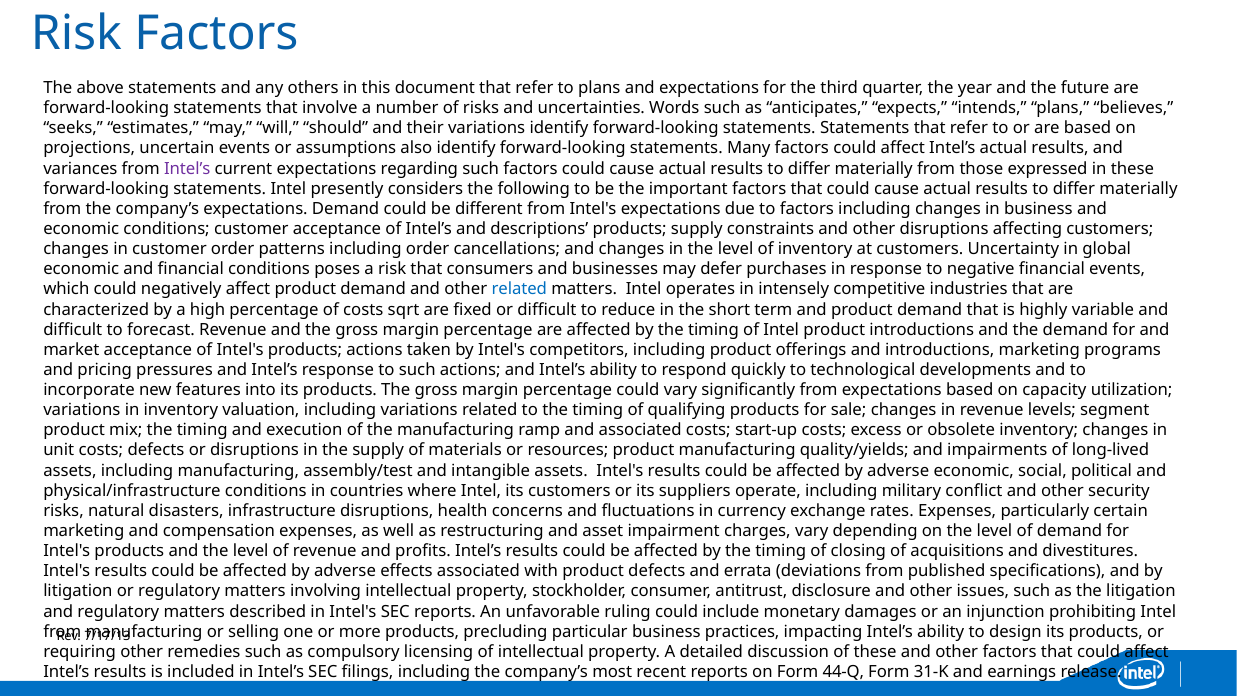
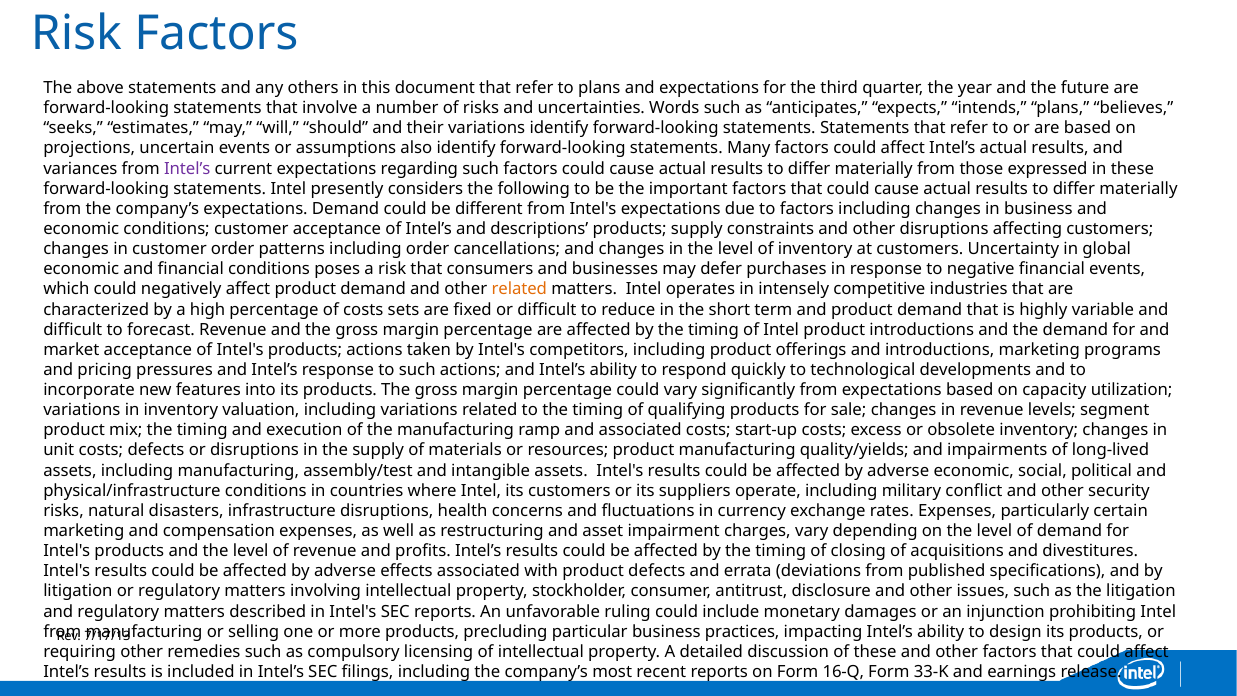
related at (519, 289) colour: blue -> orange
sqrt: sqrt -> sets
44-Q: 44-Q -> 16-Q
31-K: 31-K -> 33-K
